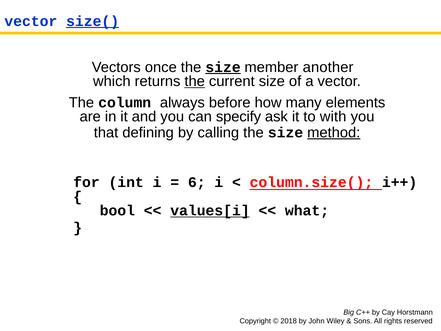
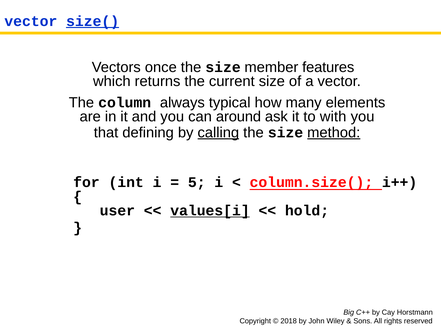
size at (223, 67) underline: present -> none
another: another -> features
the at (195, 81) underline: present -> none
before: before -> typical
specify: specify -> around
calling underline: none -> present
6: 6 -> 5
bool: bool -> user
what: what -> hold
